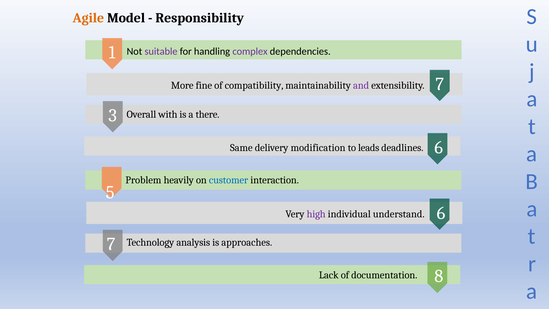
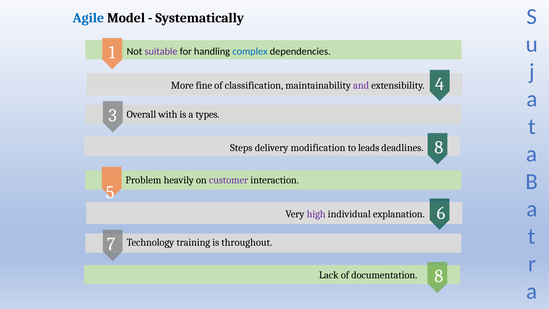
Agile colour: orange -> blue
Responsibility: Responsibility -> Systematically
complex colour: purple -> blue
compatibility: compatibility -> classification
extensibility 7: 7 -> 4
there: there -> types
Same: Same -> Steps
deadlines 6: 6 -> 8
customer colour: blue -> purple
understand: understand -> explanation
analysis: analysis -> training
approaches: approaches -> throughout
